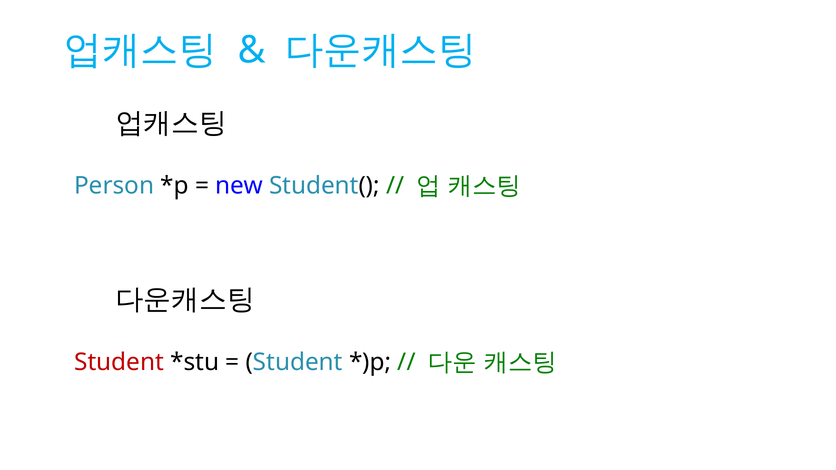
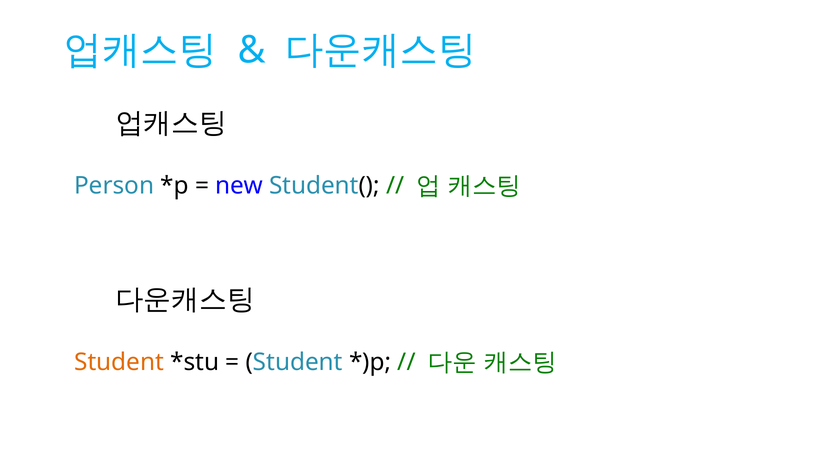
Student at (119, 362) colour: red -> orange
